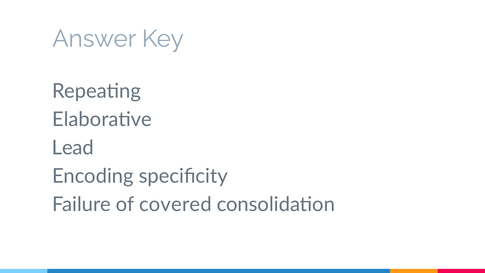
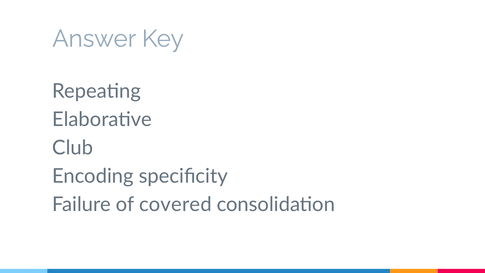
Lead: Lead -> Club
